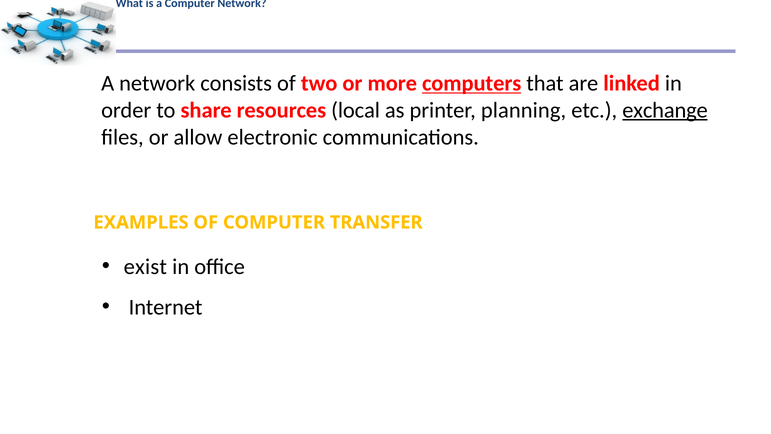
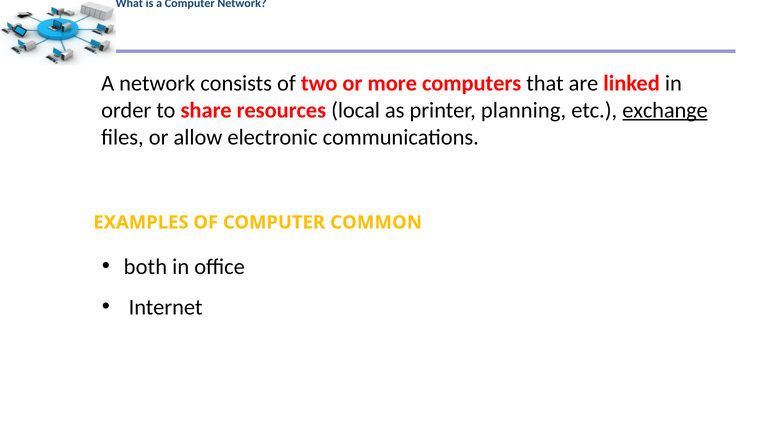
computers underline: present -> none
TRANSFER: TRANSFER -> COMMON
exist: exist -> both
